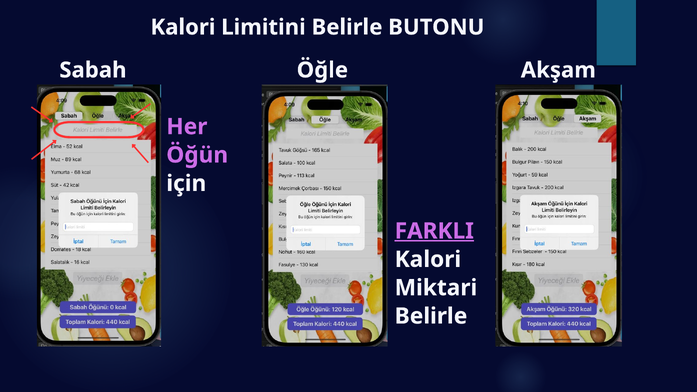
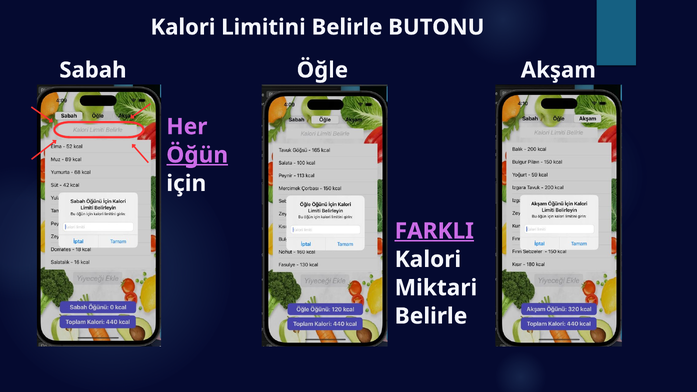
Öğün underline: none -> present
